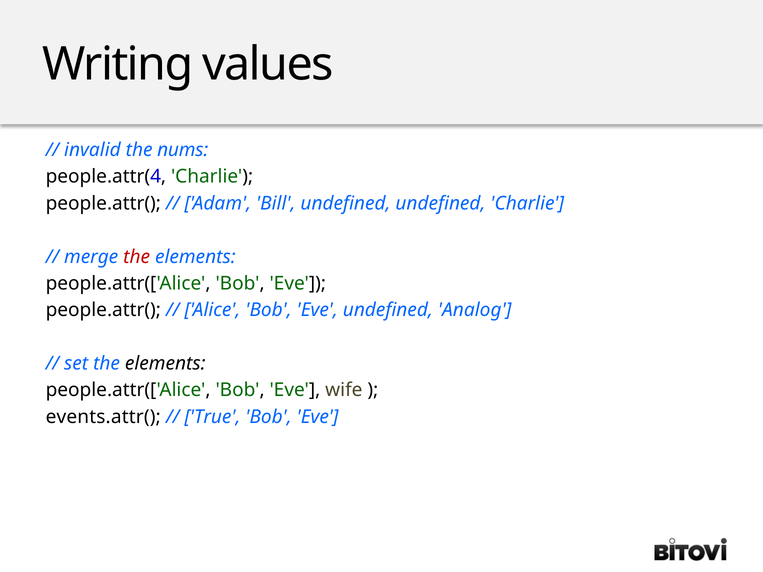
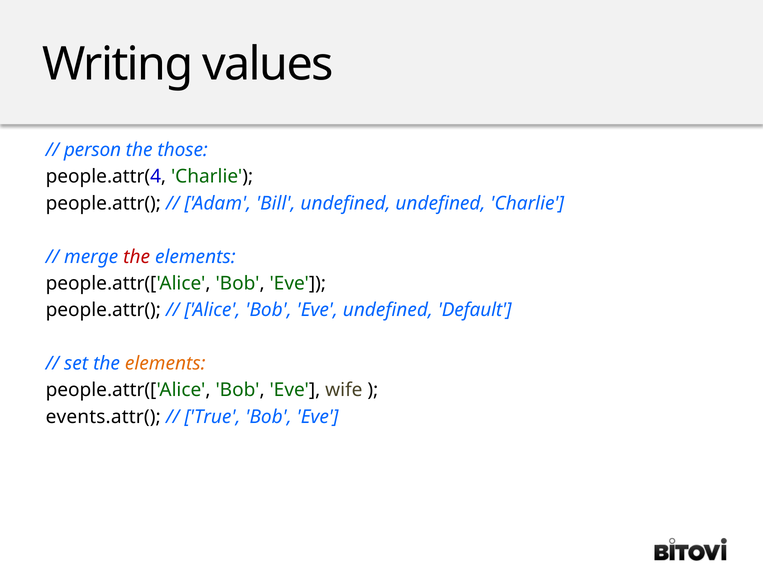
invalid: invalid -> person
nums: nums -> those
Analog: Analog -> Default
elements at (165, 364) colour: black -> orange
